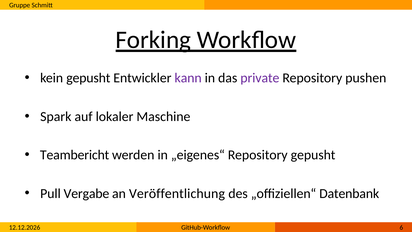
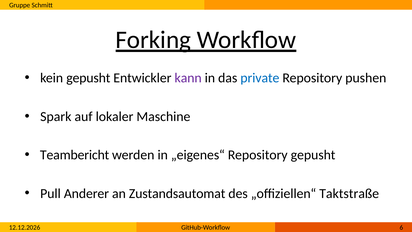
private colour: purple -> blue
Vergabe: Vergabe -> Anderer
Veröffentlichung: Veröffentlichung -> Zustandsautomat
Datenbank: Datenbank -> Taktstraße
